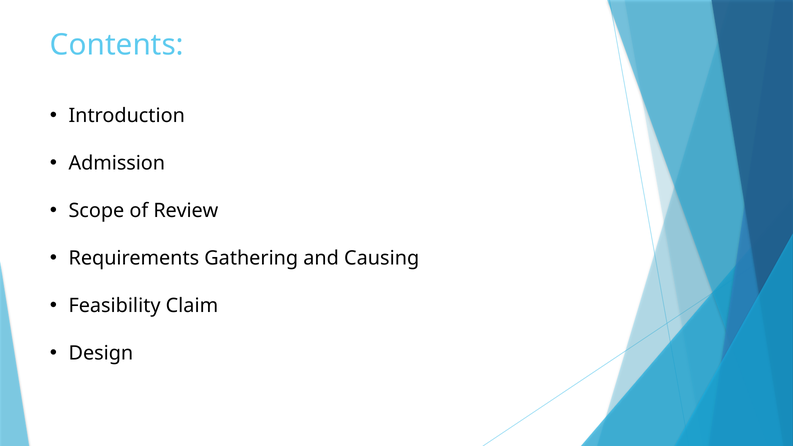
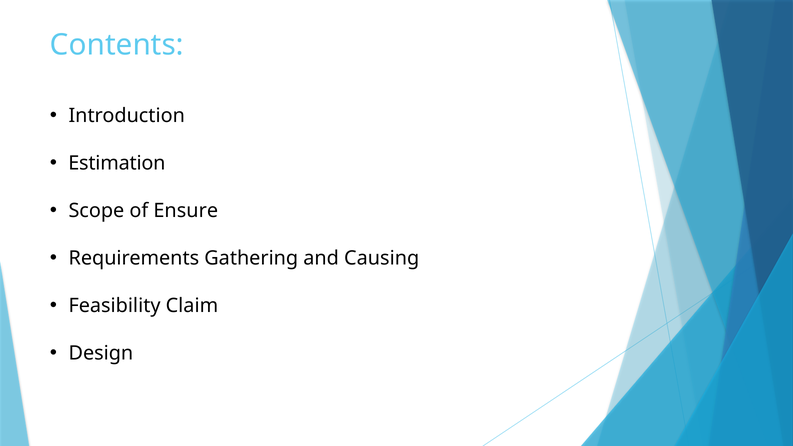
Admission: Admission -> Estimation
Review: Review -> Ensure
